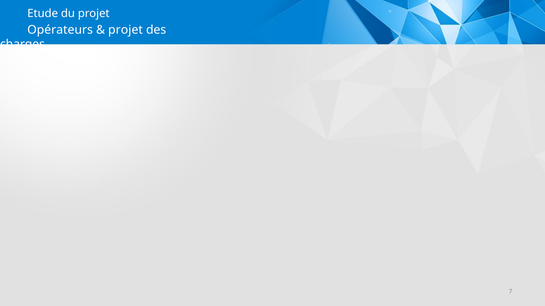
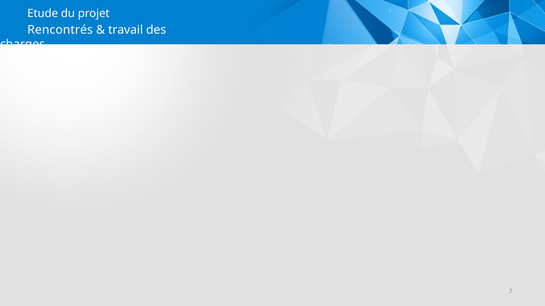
Opérateurs: Opérateurs -> Rencontrés
projet at (125, 30): projet -> travail
